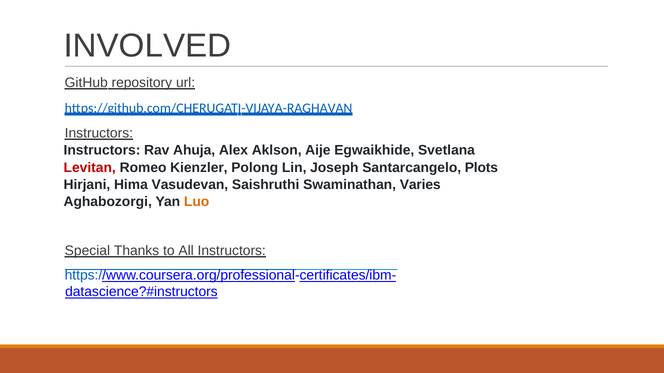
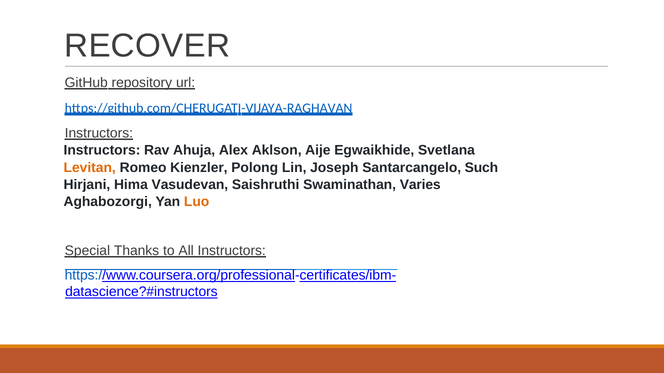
INVOLVED: INVOLVED -> RECOVER
Levitan colour: red -> orange
Plots: Plots -> Such
